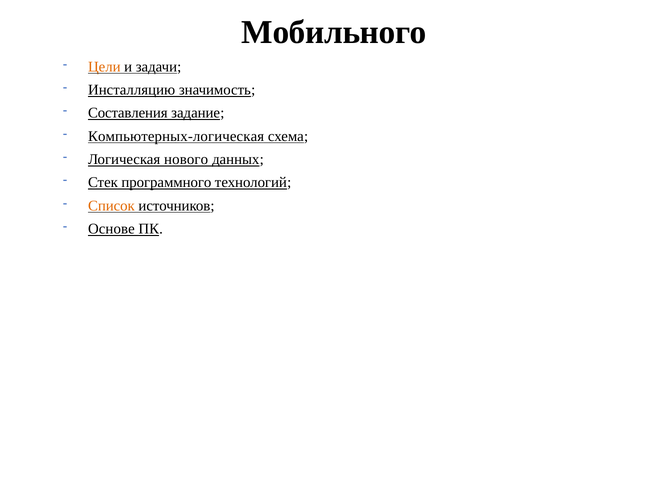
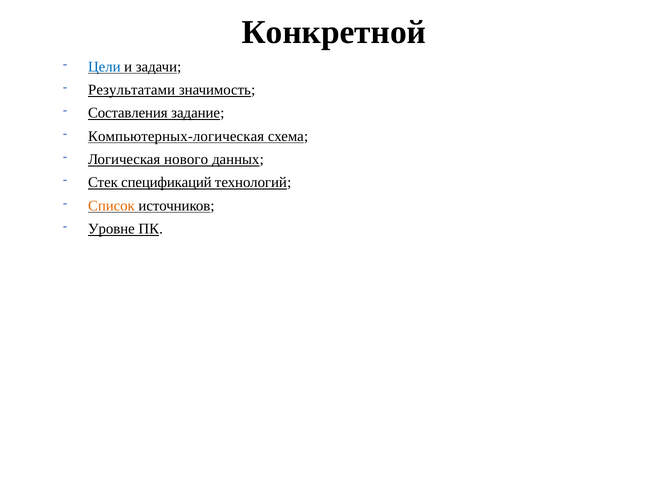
Мобильного: Мобильного -> Конкретной
Цели colour: orange -> blue
Инсталляцию: Инсталляцию -> Результатами
программного: программного -> спецификаций
Основе: Основе -> Уровне
